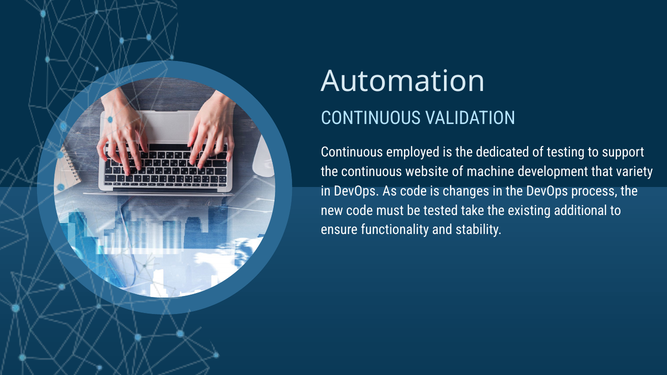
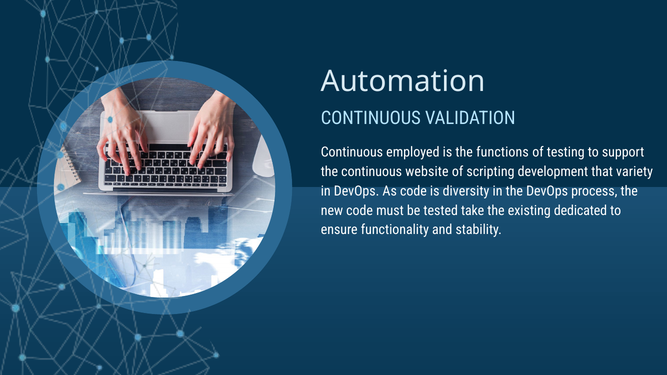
dedicated: dedicated -> functions
machine: machine -> scripting
changes: changes -> diversity
additional: additional -> dedicated
